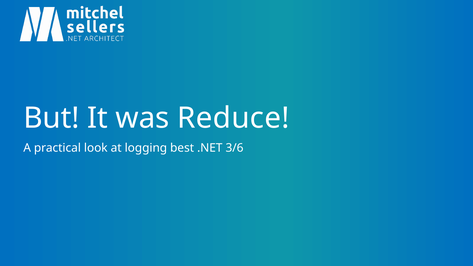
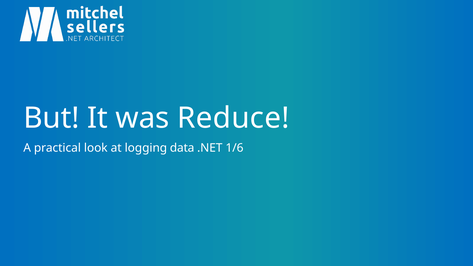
best: best -> data
3/6: 3/6 -> 1/6
